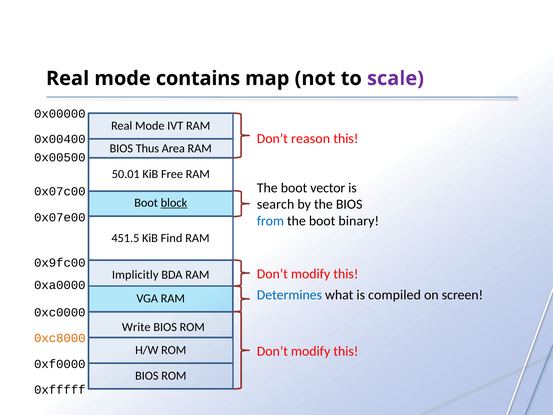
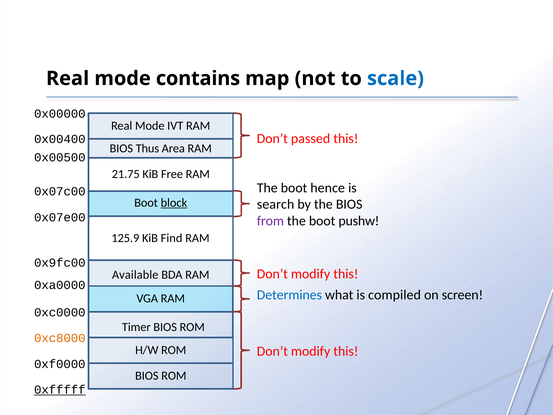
scale colour: purple -> blue
reason: reason -> passed
50.01: 50.01 -> 21.75
vector: vector -> hence
from colour: blue -> purple
binary: binary -> pushw
451.5: 451.5 -> 125.9
Implicitly: Implicitly -> Available
Write: Write -> Timer
0xfffff underline: none -> present
